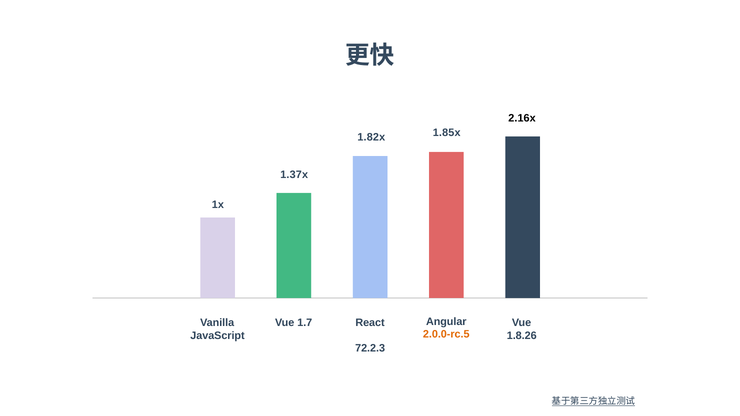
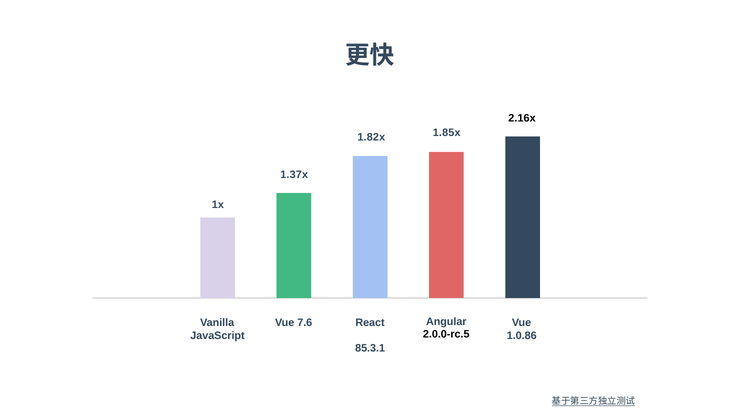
1.7: 1.7 -> 7.6
2.0.0-rc.5 colour: orange -> black
1.8.26: 1.8.26 -> 1.0.86
72.2.3: 72.2.3 -> 85.3.1
